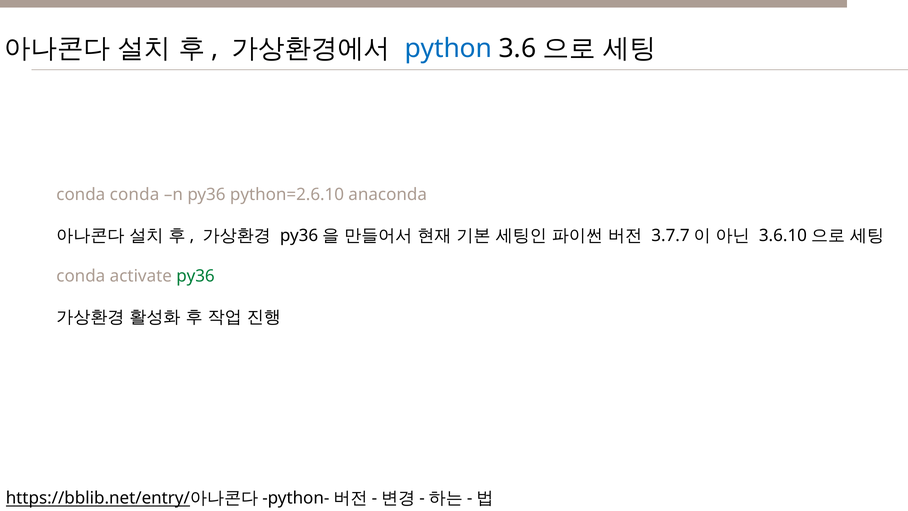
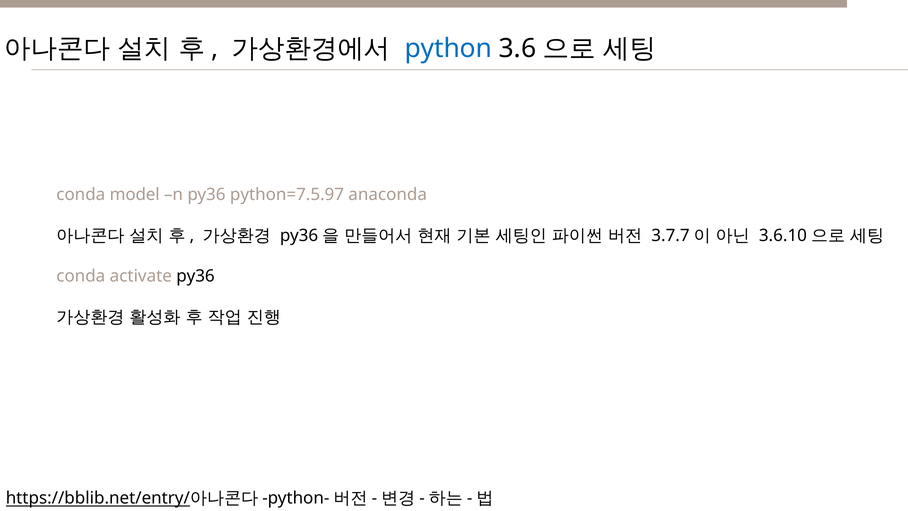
conda conda: conda -> model
python=2.6.10: python=2.6.10 -> python=7.5.97
py36 at (196, 276) colour: green -> black
